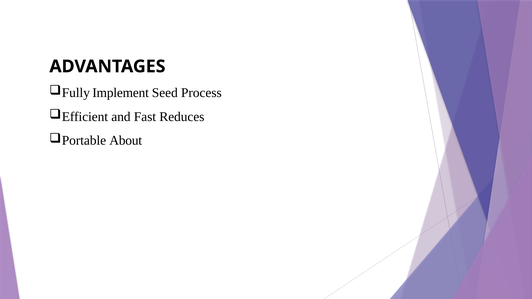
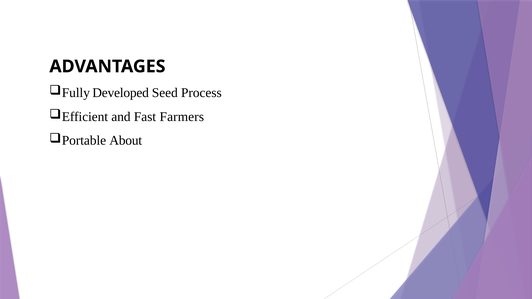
Implement: Implement -> Developed
Reduces: Reduces -> Farmers
